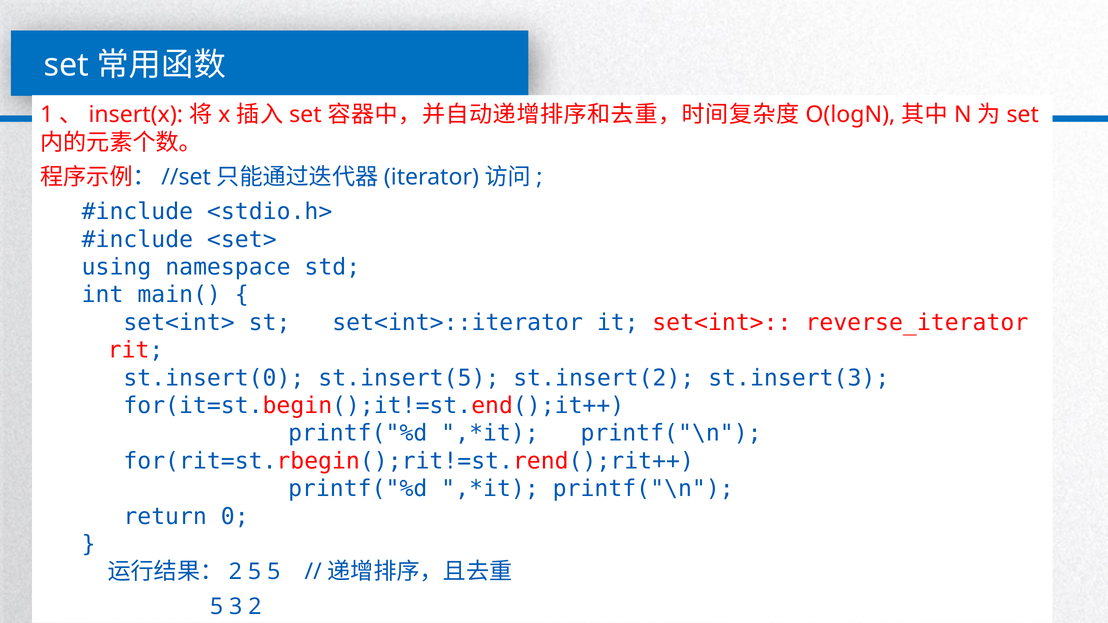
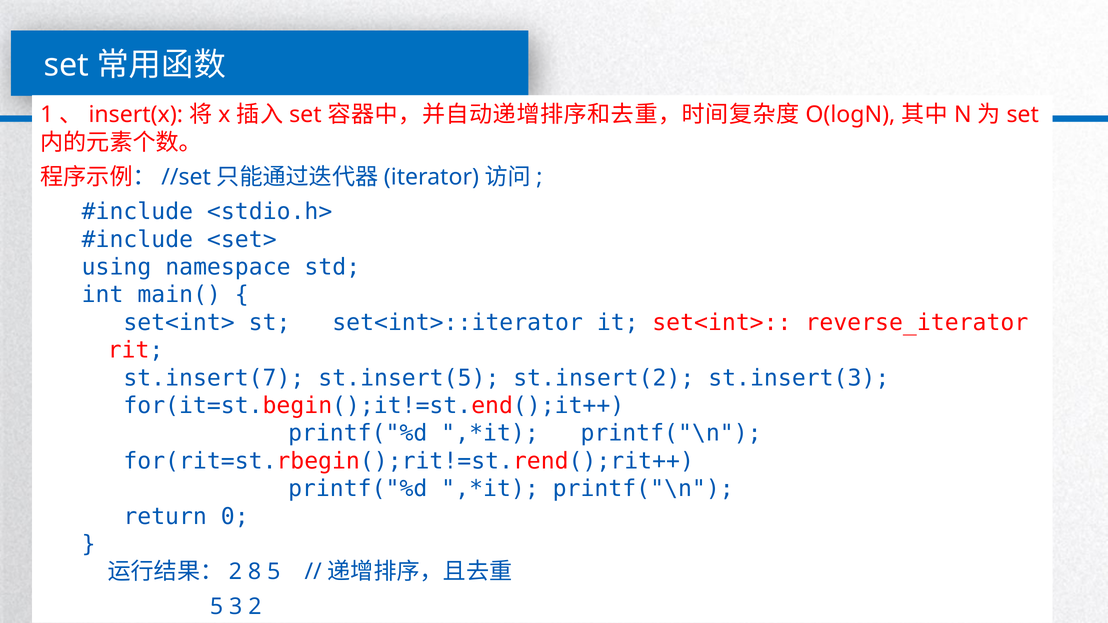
st.insert(0: st.insert(0 -> st.insert(7
2 5: 5 -> 8
